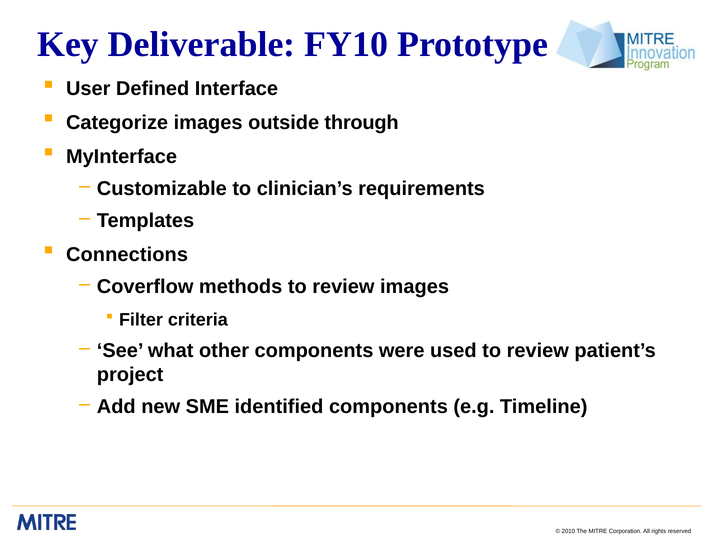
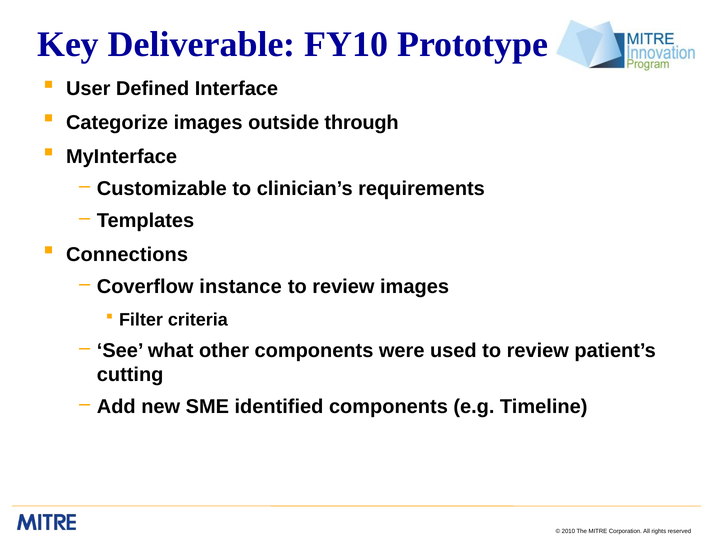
methods: methods -> instance
project: project -> cutting
